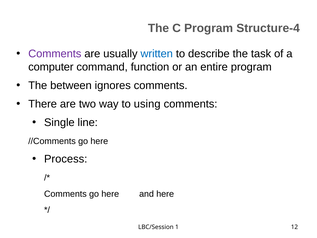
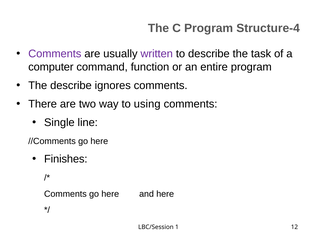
written colour: blue -> purple
The between: between -> describe
Process: Process -> Finishes
